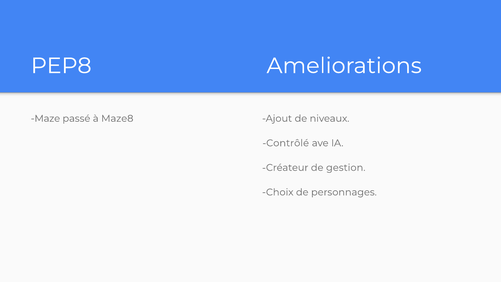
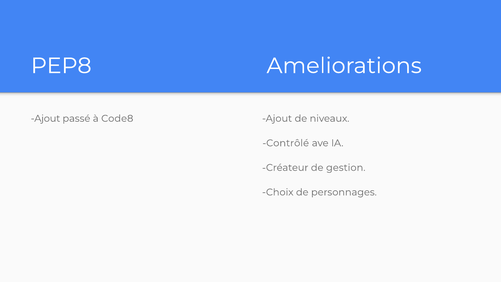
Maze at (45, 118): Maze -> Ajout
Maze8: Maze8 -> Code8
